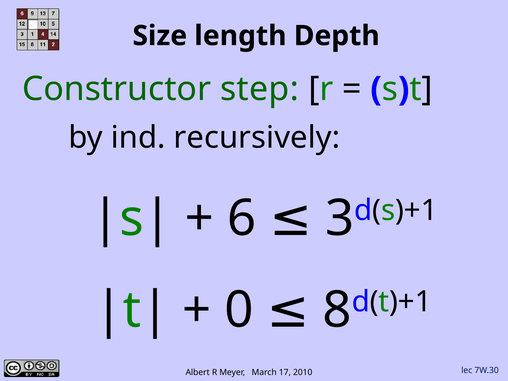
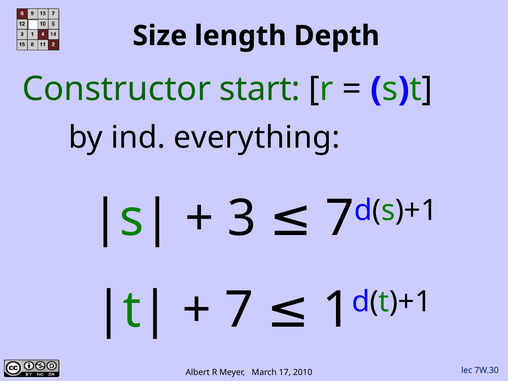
step: step -> start
recursively: recursively -> everything
6: 6 -> 3
3 at (340, 219): 3 -> 7
0 at (239, 310): 0 -> 7
8: 8 -> 1
